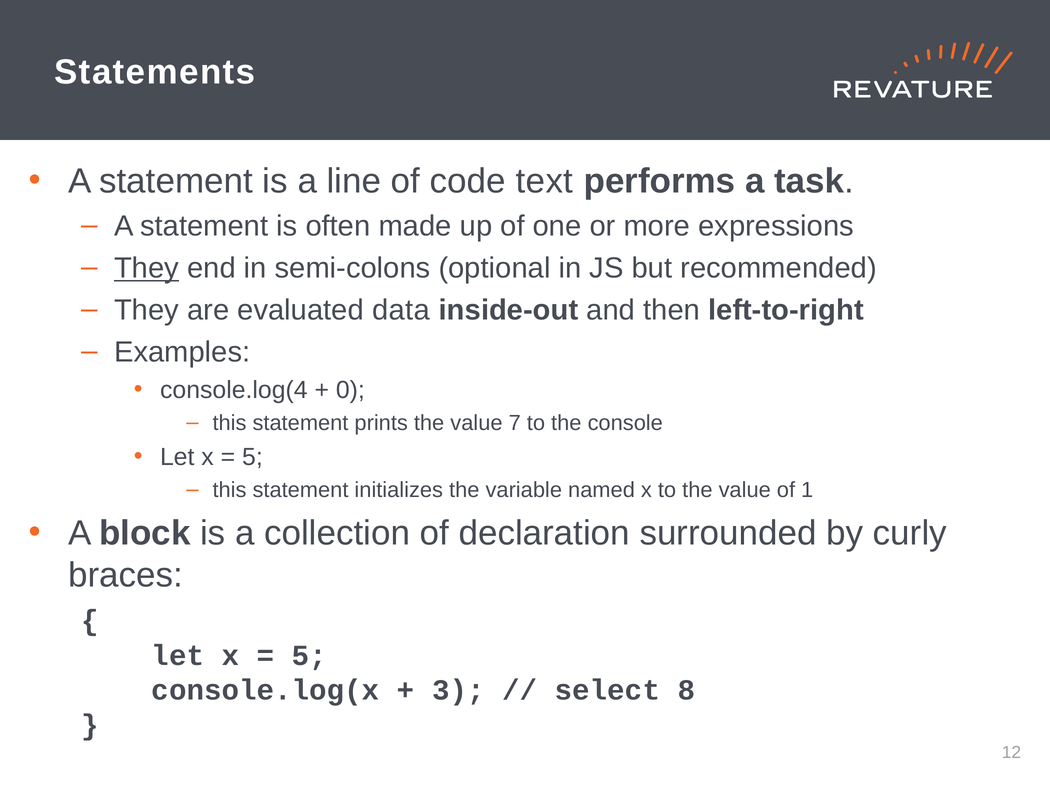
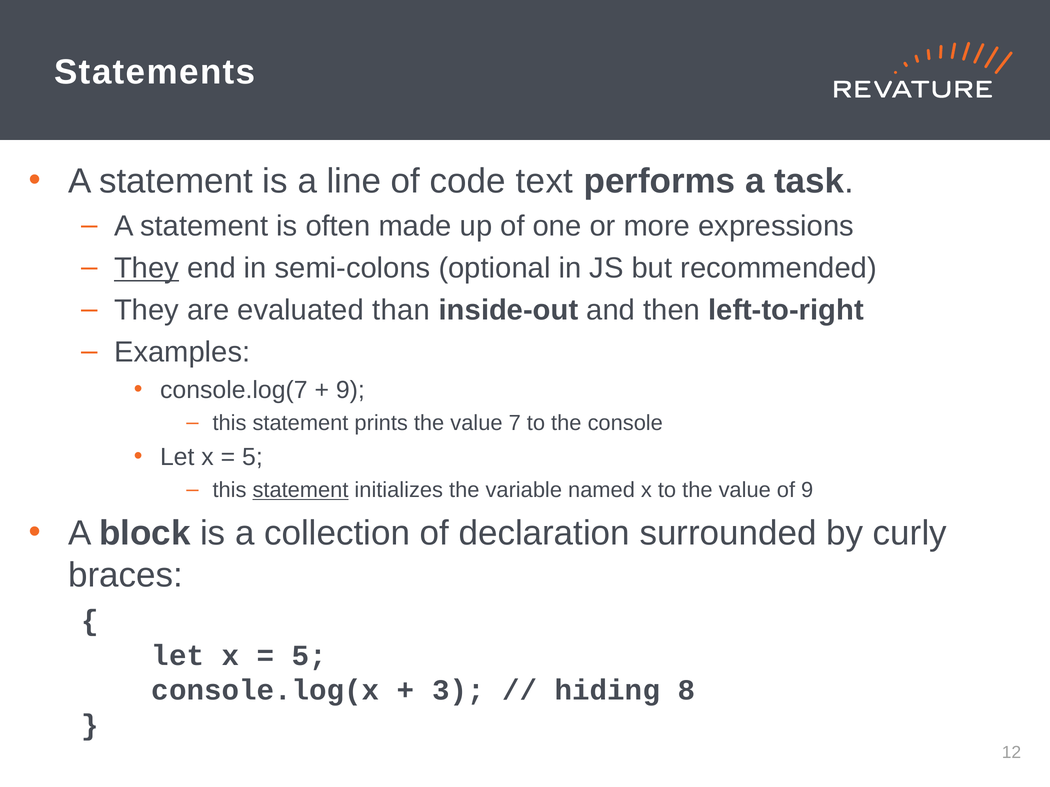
data: data -> than
console.log(4: console.log(4 -> console.log(7
0 at (350, 390): 0 -> 9
statement at (300, 490) underline: none -> present
of 1: 1 -> 9
select: select -> hiding
